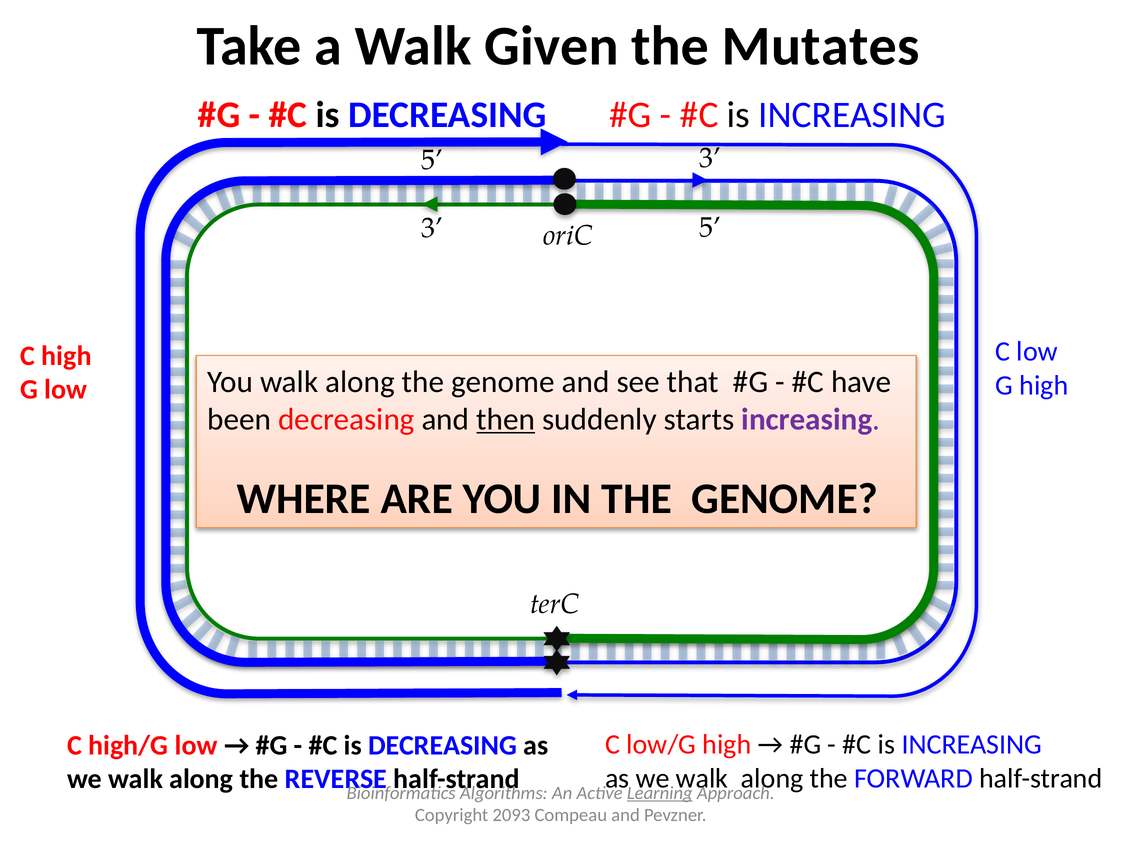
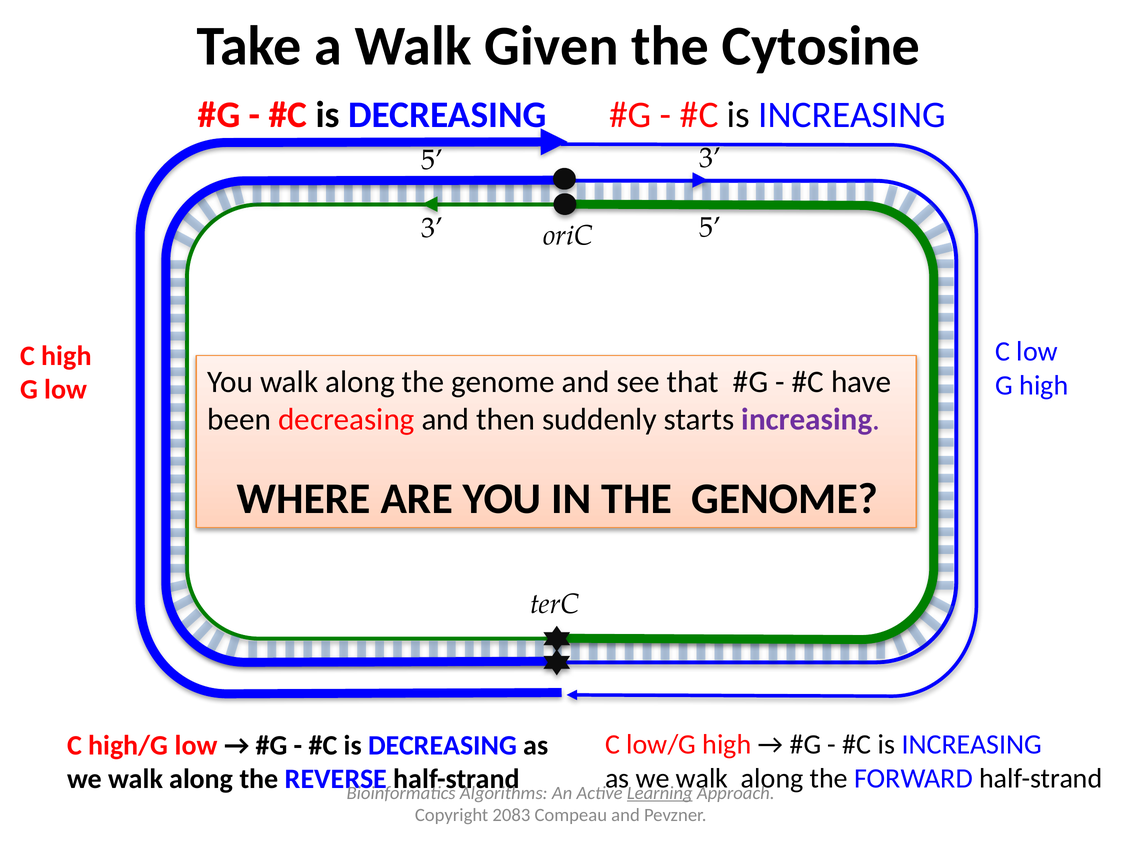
Mutates: Mutates -> Cytosine
then underline: present -> none
2093: 2093 -> 2083
